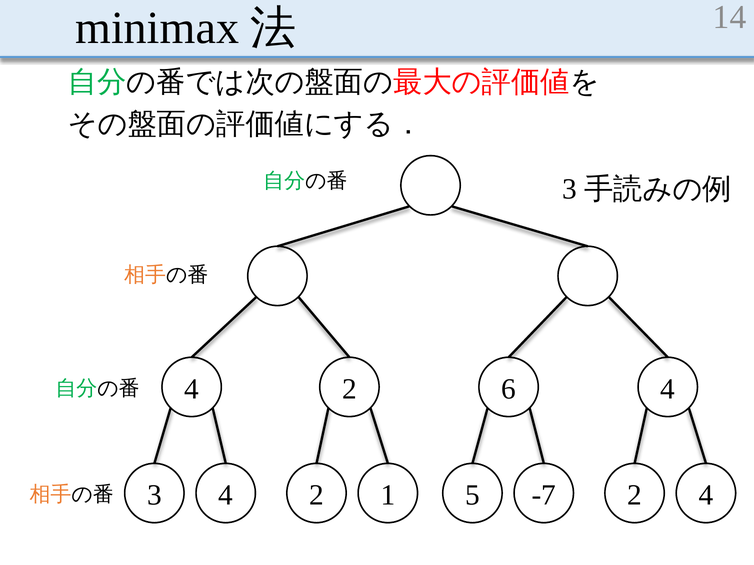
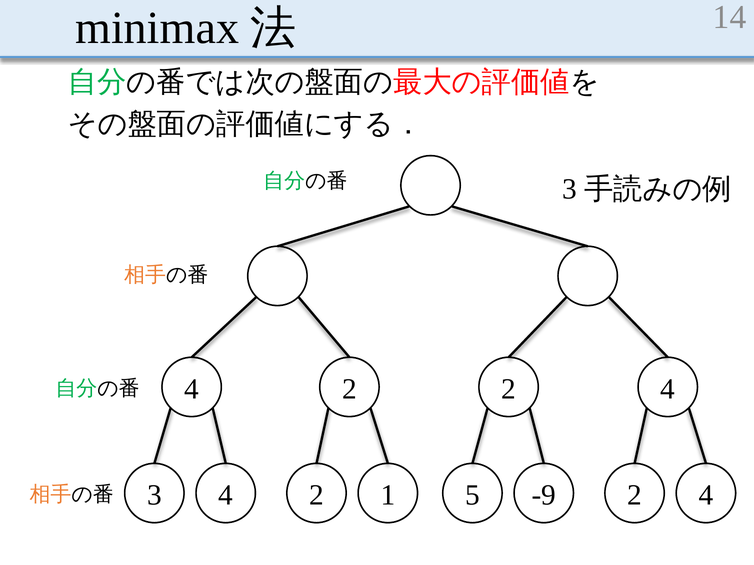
2 6: 6 -> 2
-7: -7 -> -9
